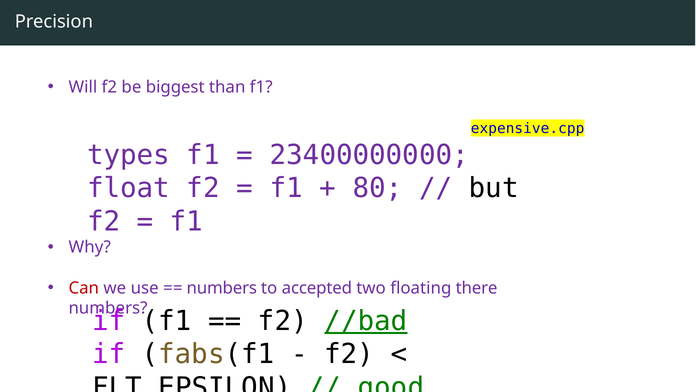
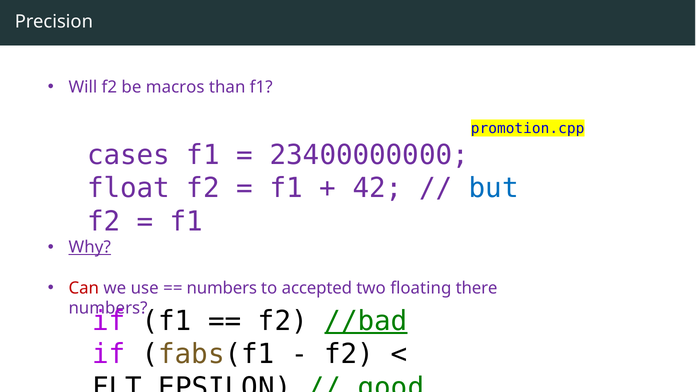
biggest: biggest -> macros
expensive.cpp: expensive.cpp -> promotion.cpp
types: types -> cases
80: 80 -> 42
but colour: black -> blue
Why underline: none -> present
